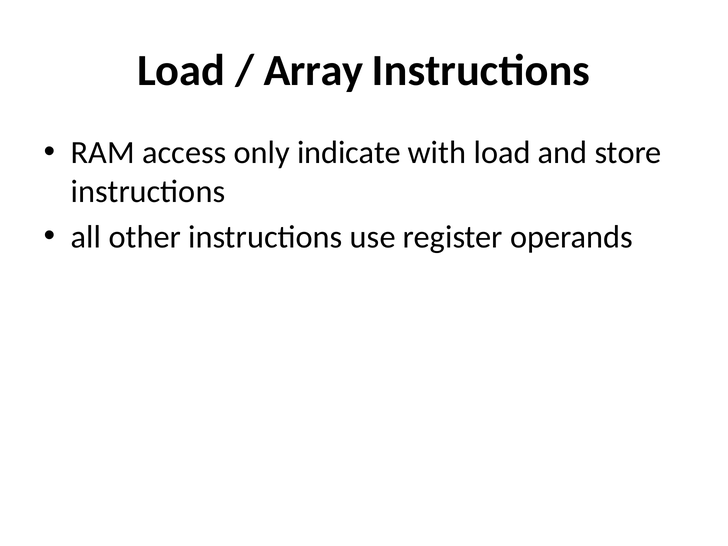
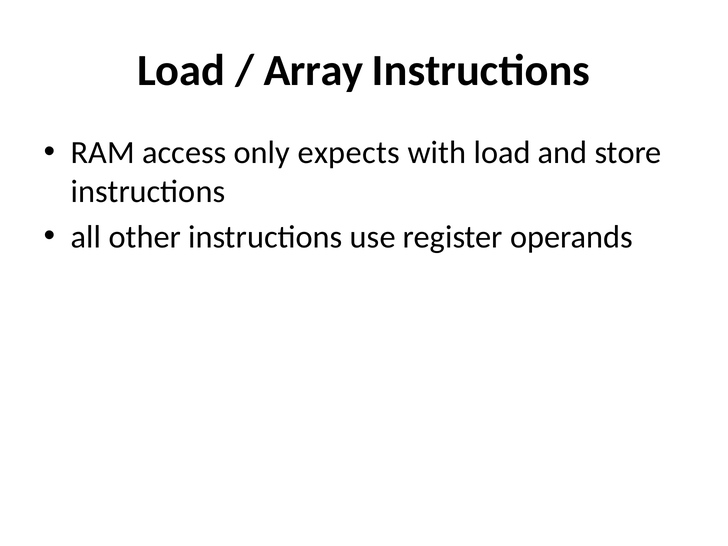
indicate: indicate -> expects
